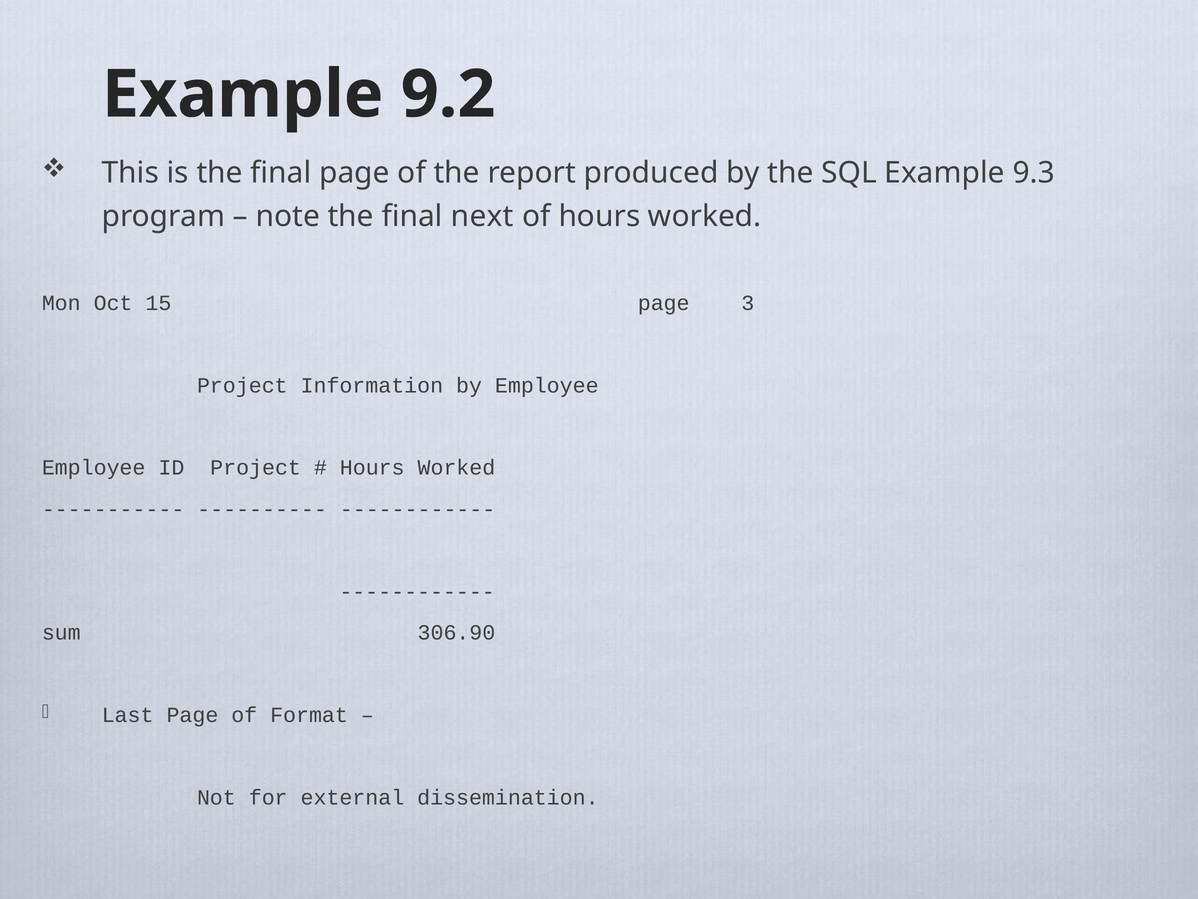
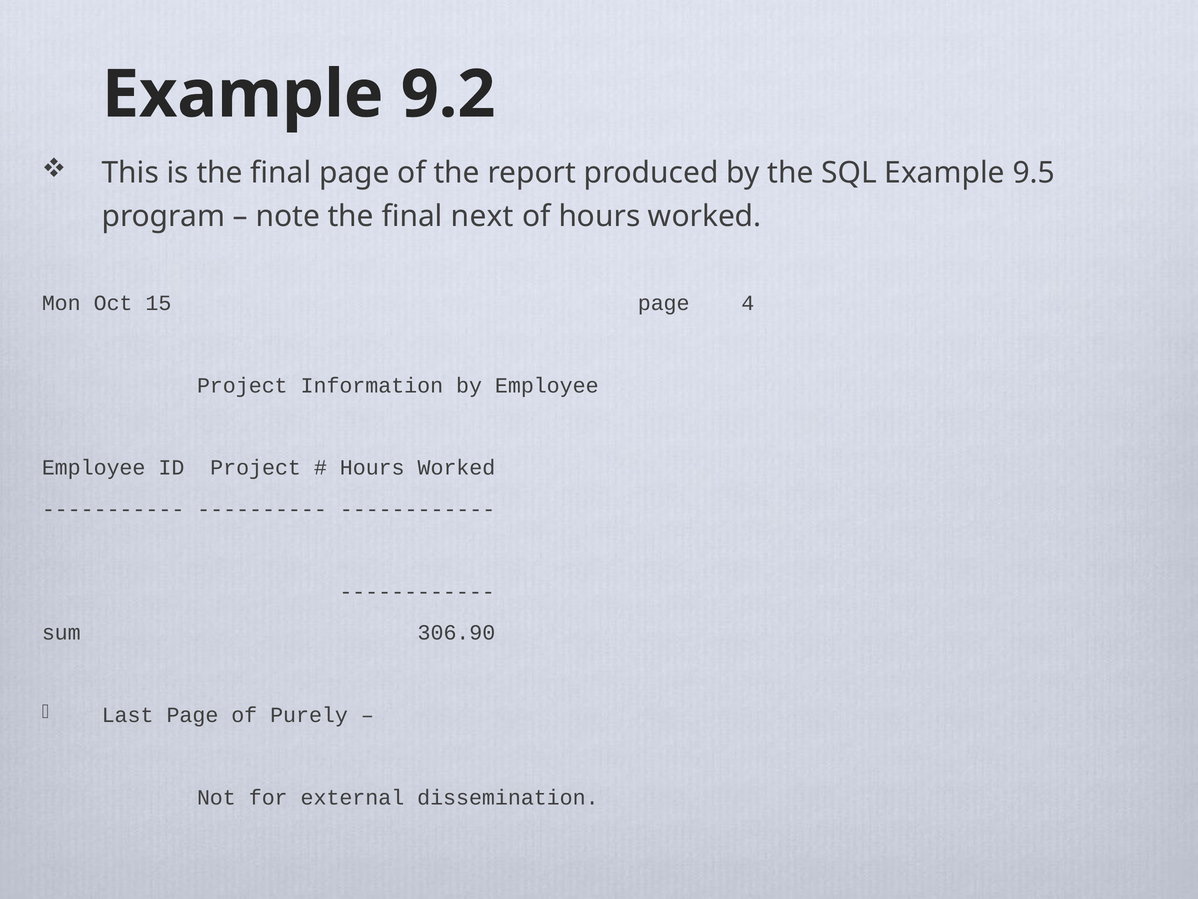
9.3: 9.3 -> 9.5
3: 3 -> 4
Format: Format -> Purely
